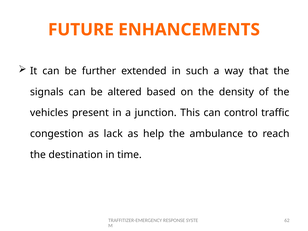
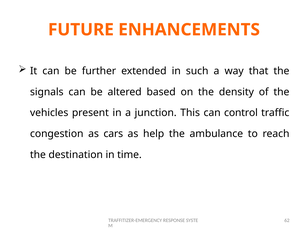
lack: lack -> cars
